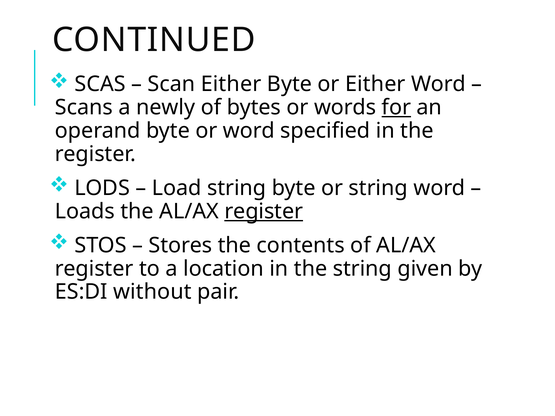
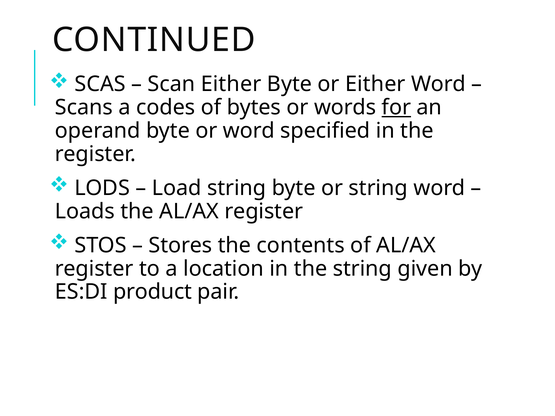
newly: newly -> codes
register at (264, 211) underline: present -> none
without: without -> product
